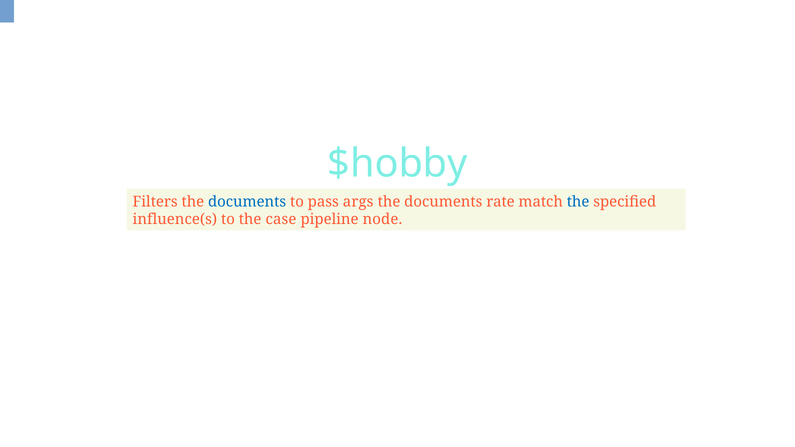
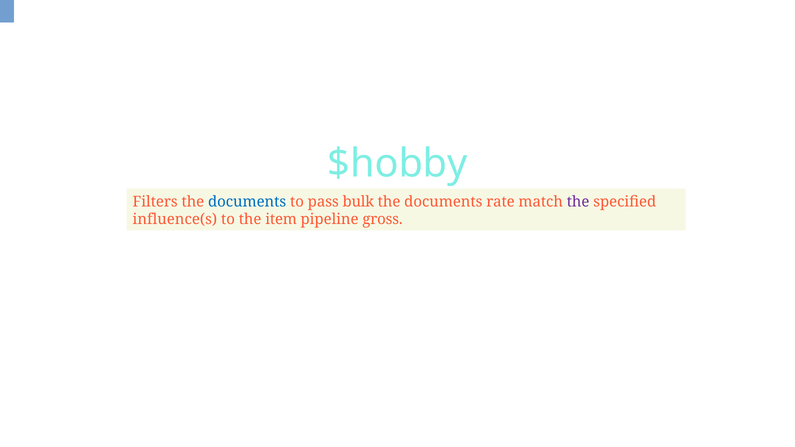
args: args -> bulk
the at (578, 202) colour: blue -> purple
case: case -> item
node: node -> gross
